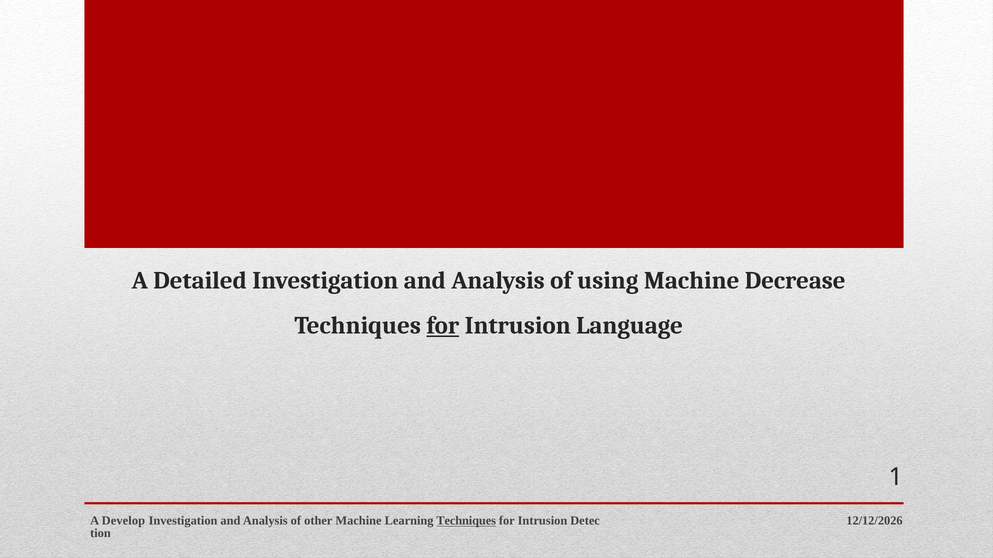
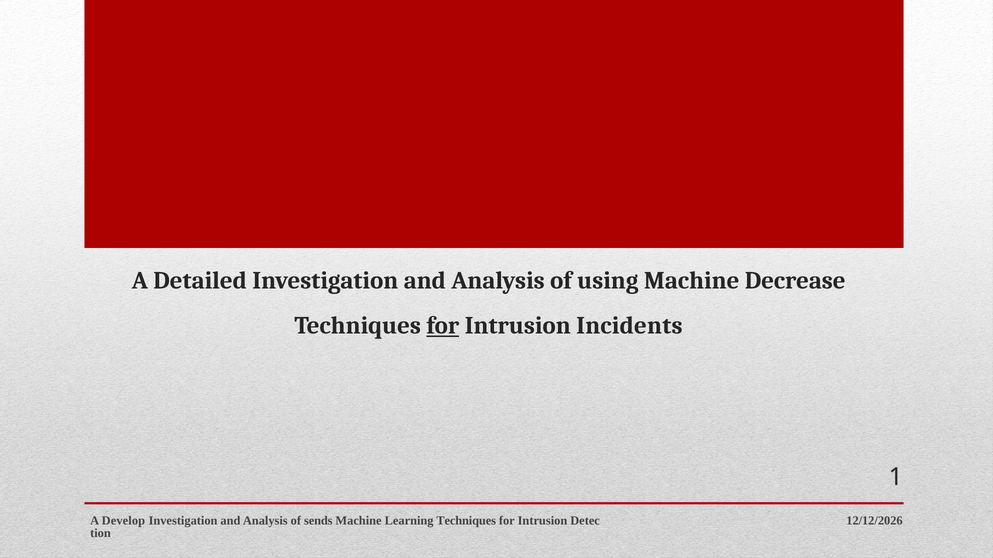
Language: Language -> Incidents
other: other -> sends
Techniques at (466, 521) underline: present -> none
